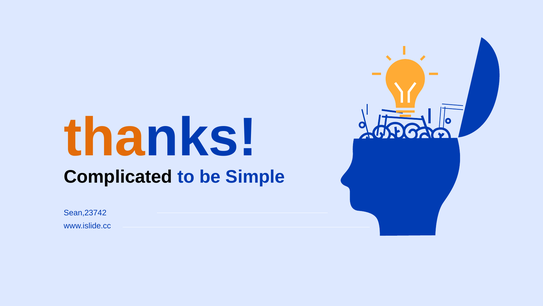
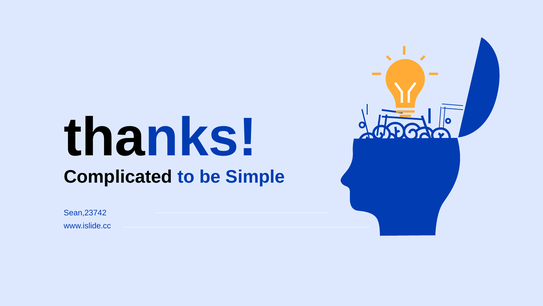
tha colour: orange -> black
